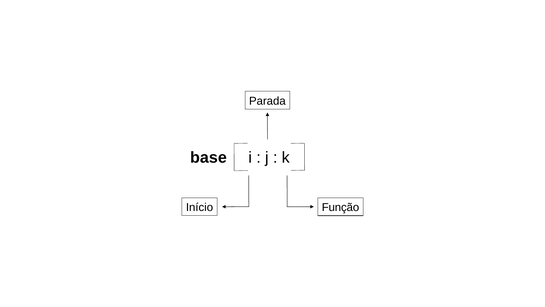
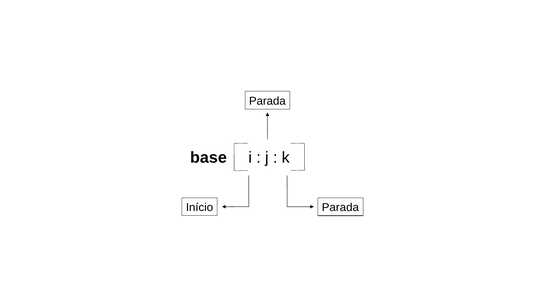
Função at (340, 207): Função -> Parada
